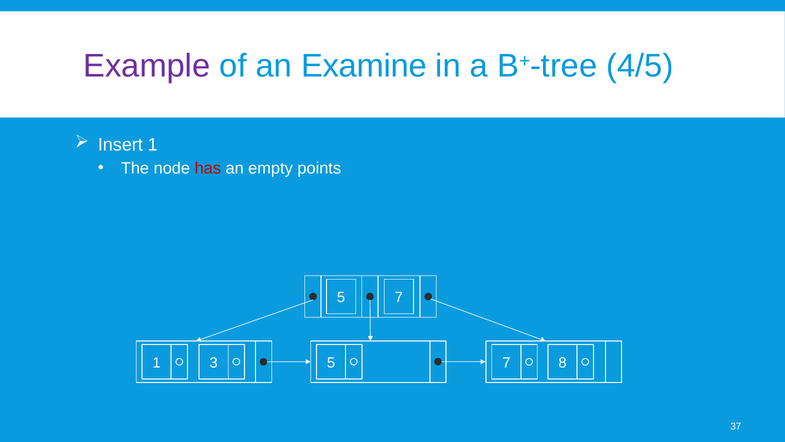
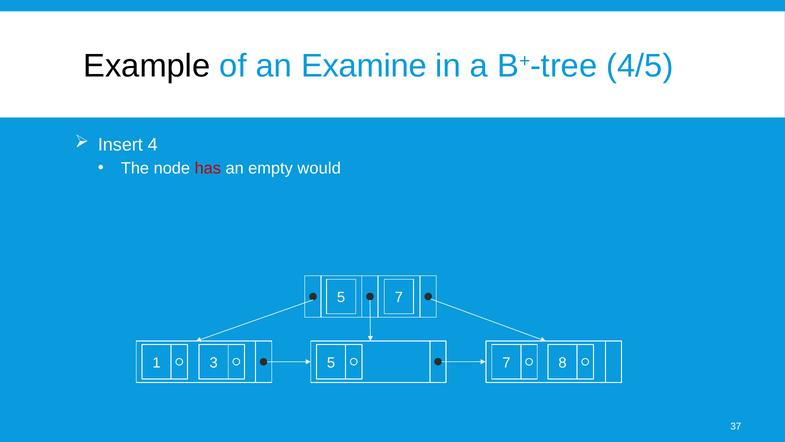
Example colour: purple -> black
Insert 1: 1 -> 4
points: points -> would
